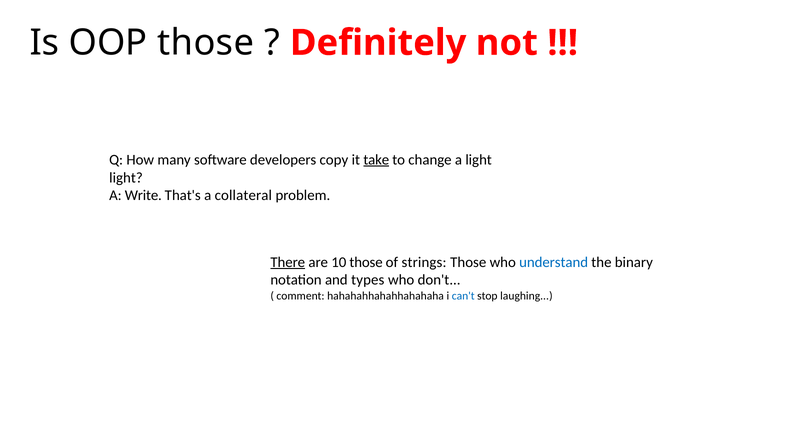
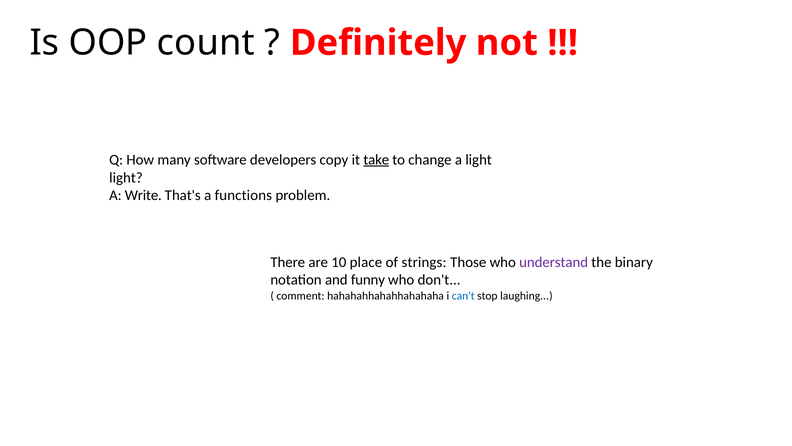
OOP those: those -> count
collateral: collateral -> functions
There underline: present -> none
10 those: those -> place
understand colour: blue -> purple
types: types -> funny
